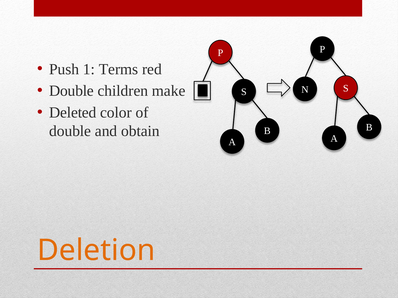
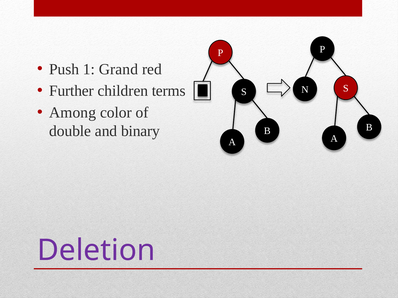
Terms: Terms -> Grand
Double at (71, 91): Double -> Further
make: make -> terms
Deleted: Deleted -> Among
obtain: obtain -> binary
Deletion colour: orange -> purple
